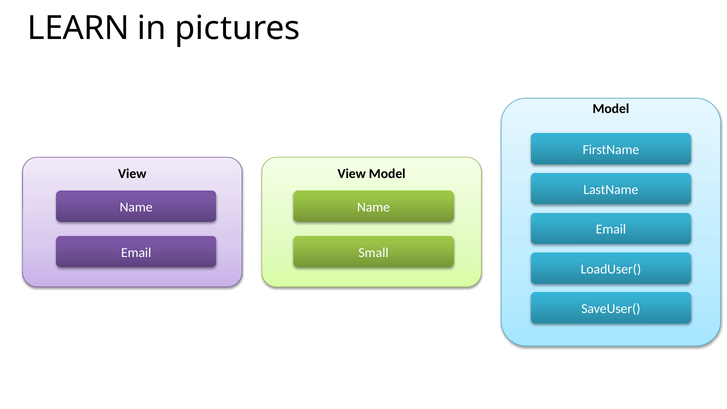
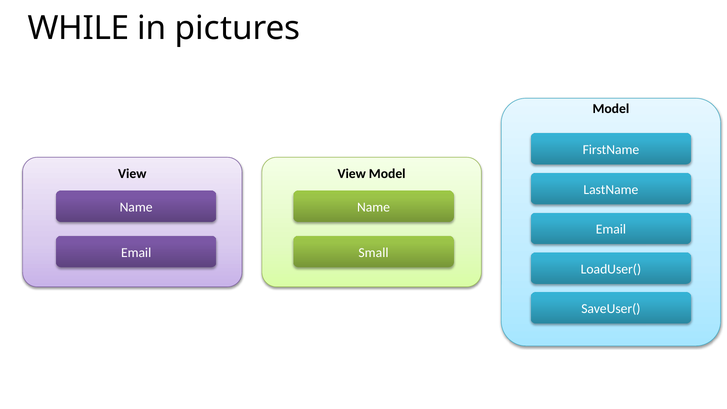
LEARN: LEARN -> WHILE
